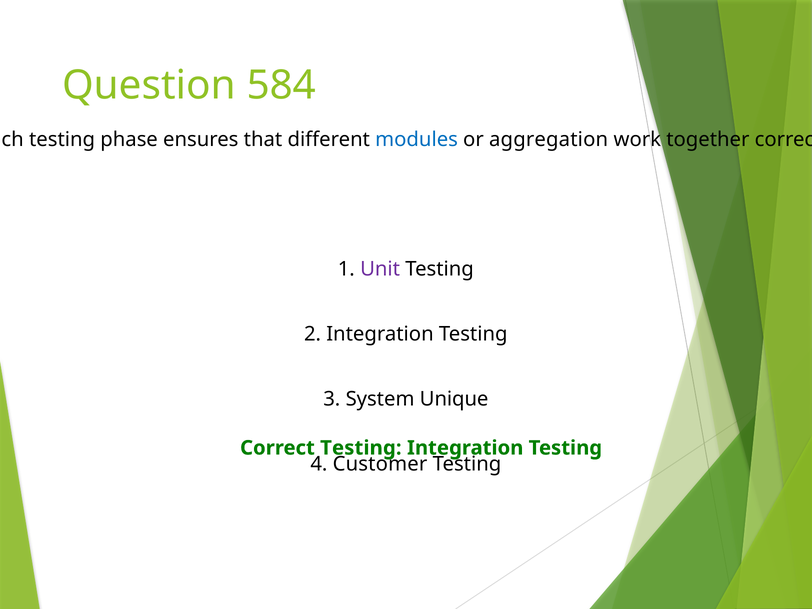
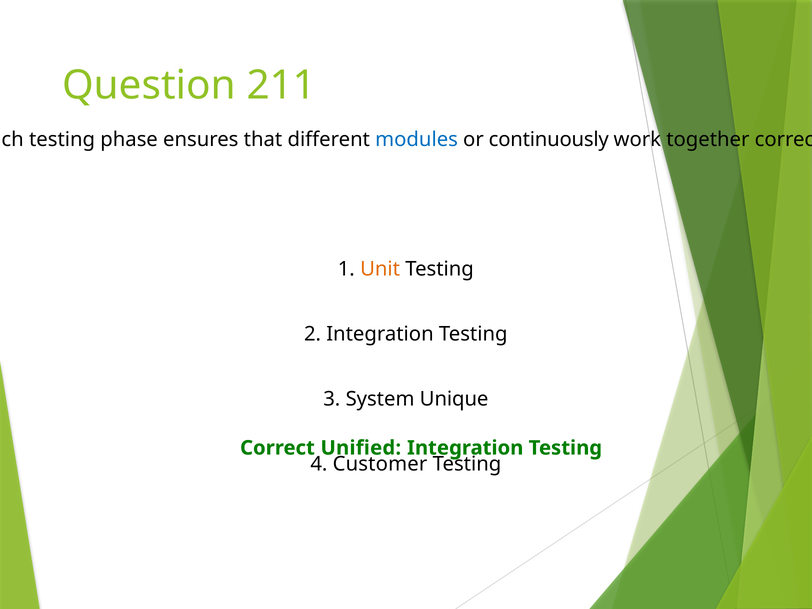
584: 584 -> 211
aggregation: aggregation -> continuously
Unit colour: purple -> orange
Correct Testing: Testing -> Unified
